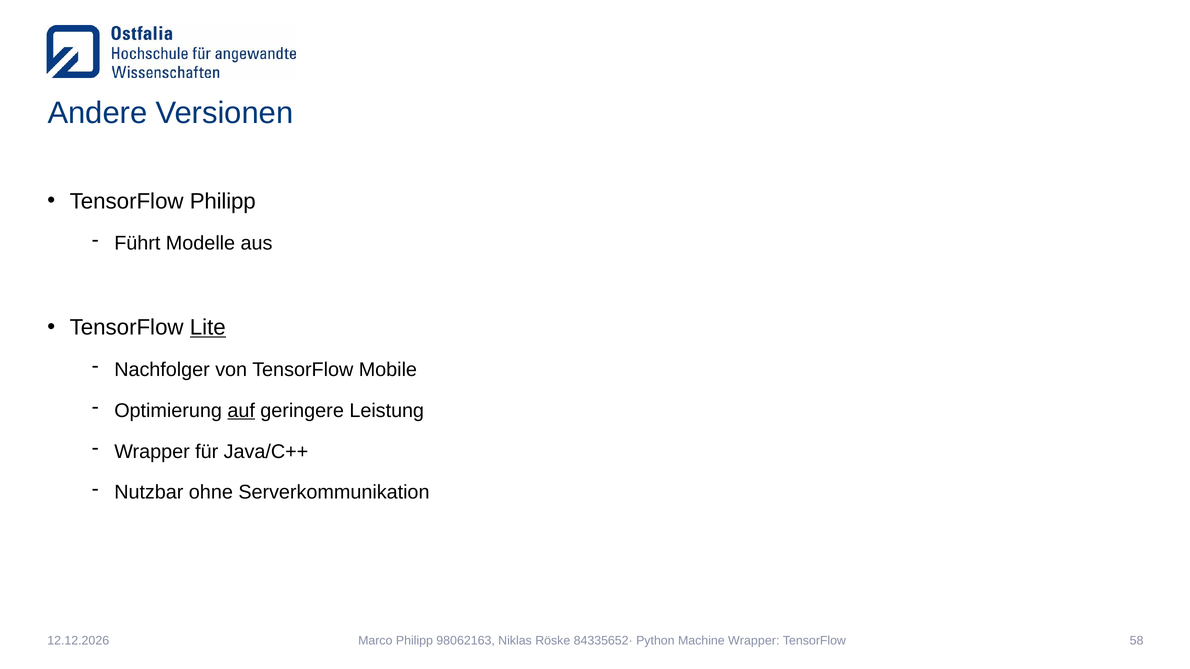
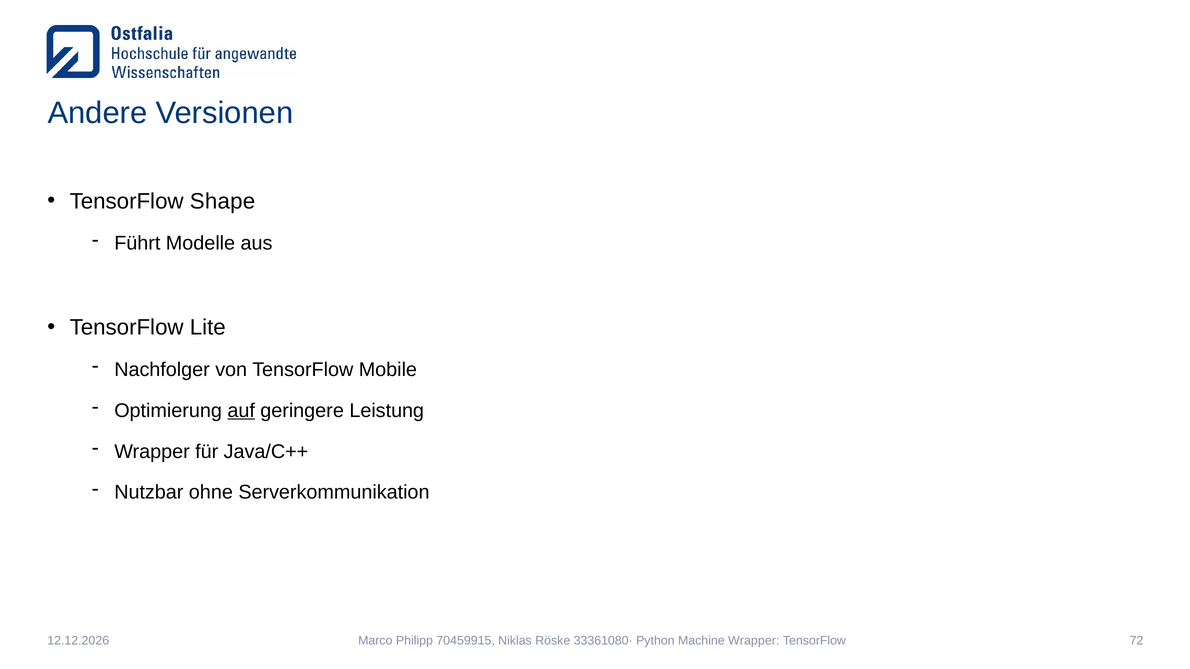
TensorFlow Philipp: Philipp -> Shape
Lite underline: present -> none
98062163: 98062163 -> 70459915
84335652·: 84335652· -> 33361080·
58: 58 -> 72
